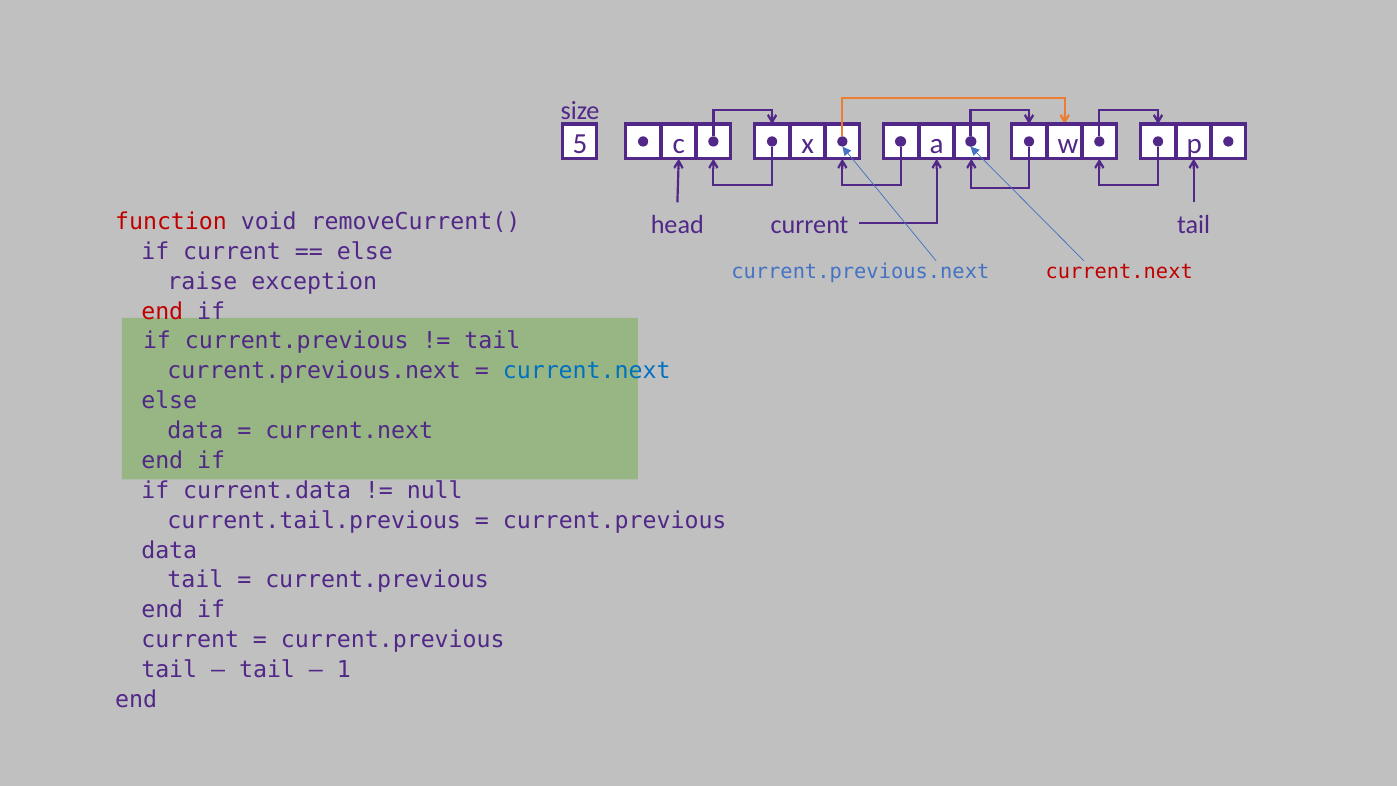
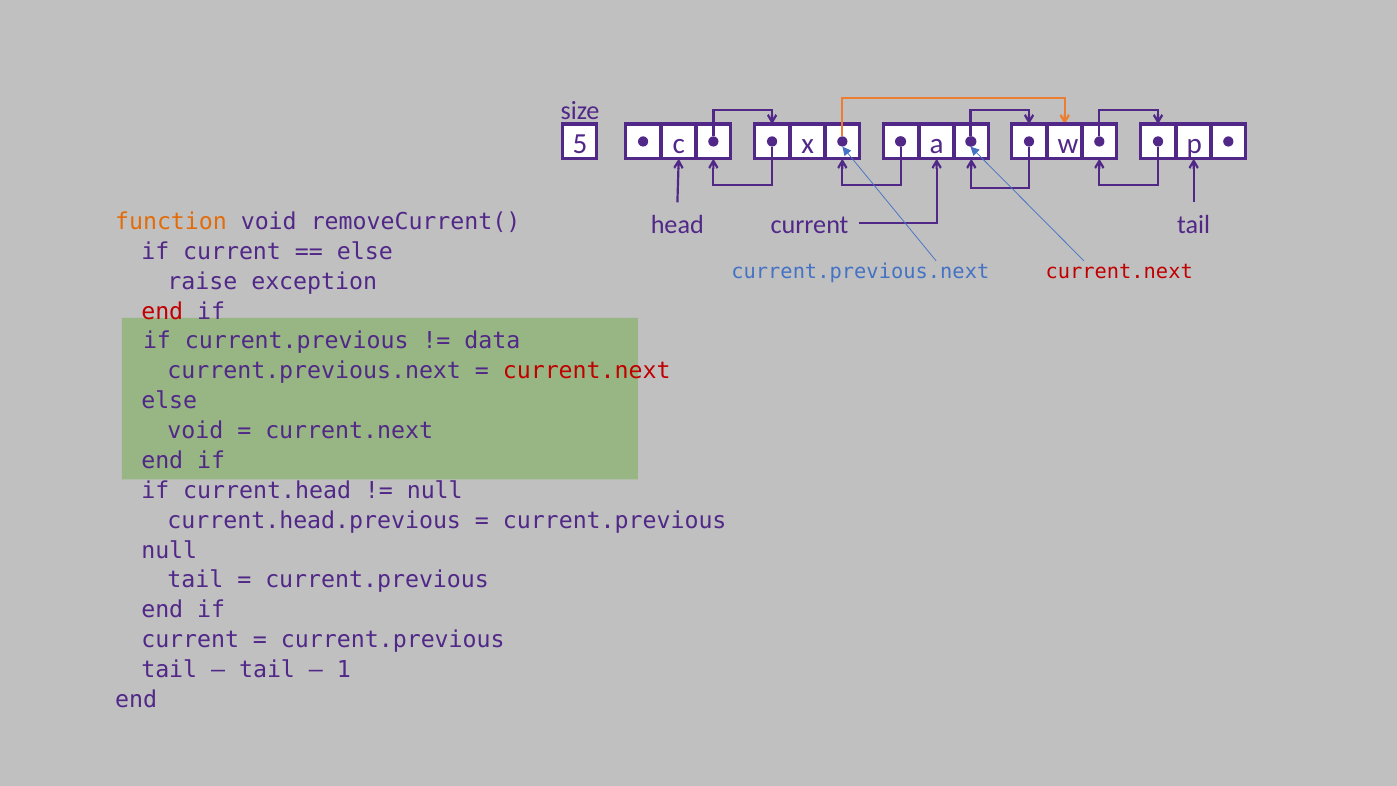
function colour: red -> orange
tail at (492, 341): tail -> data
current.next at (587, 371) colour: blue -> red
data at (195, 431): data -> void
current.data: current.data -> current.head
current.tail.previous: current.tail.previous -> current.head.previous
data at (169, 550): data -> null
